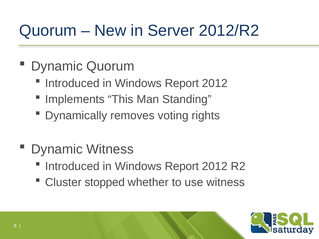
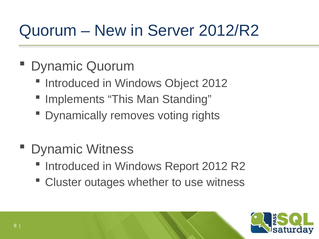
Report at (182, 83): Report -> Object
stopped: stopped -> outages
